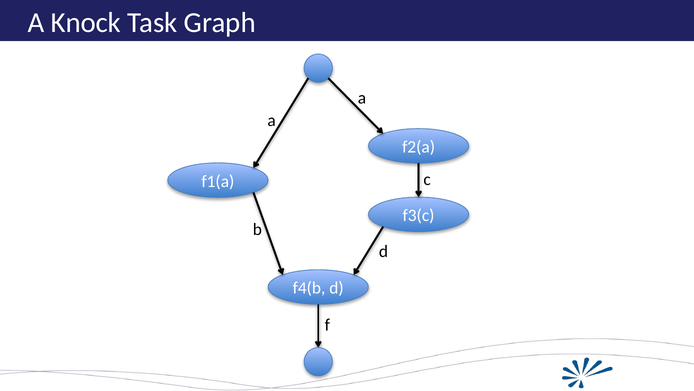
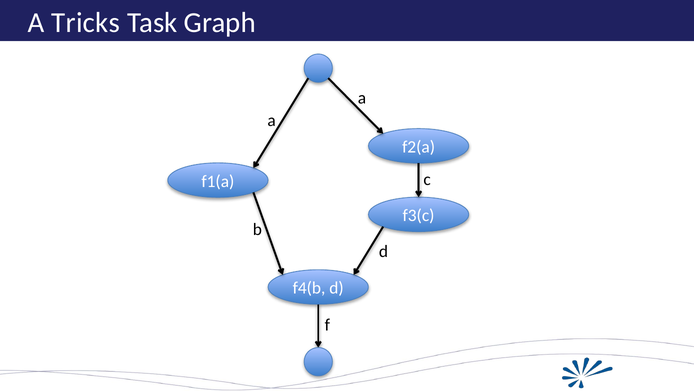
Knock: Knock -> Tricks
